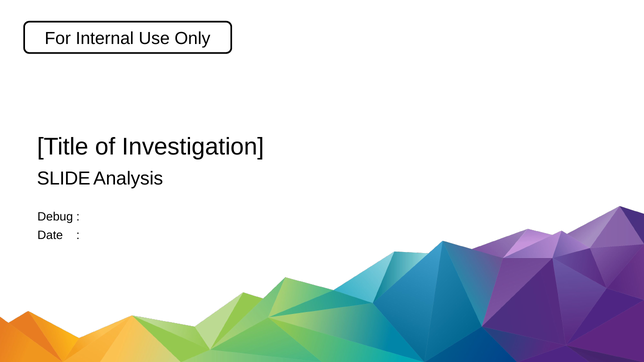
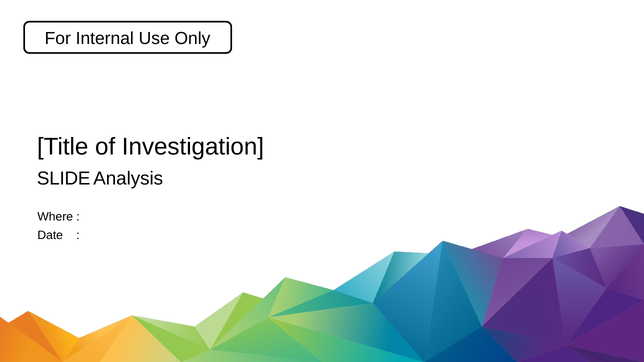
Debug: Debug -> Where
